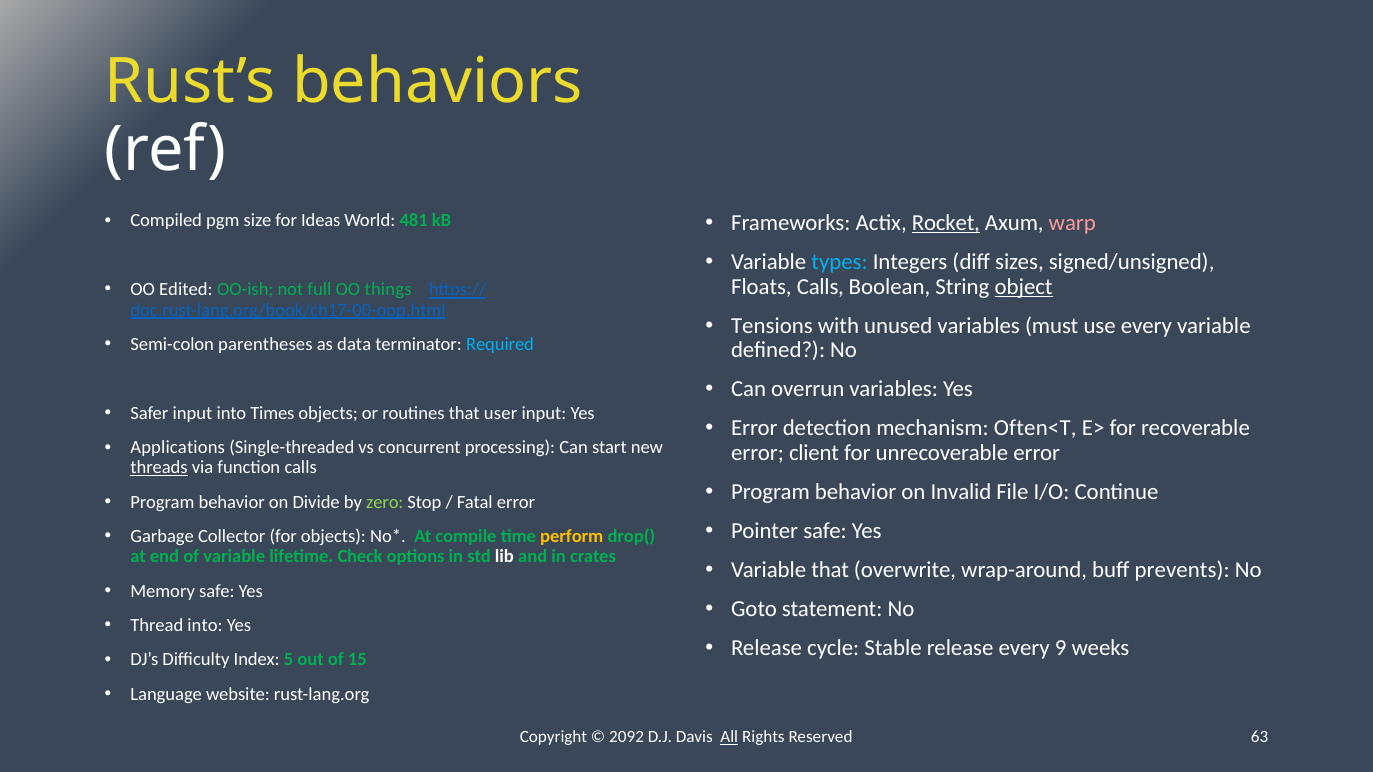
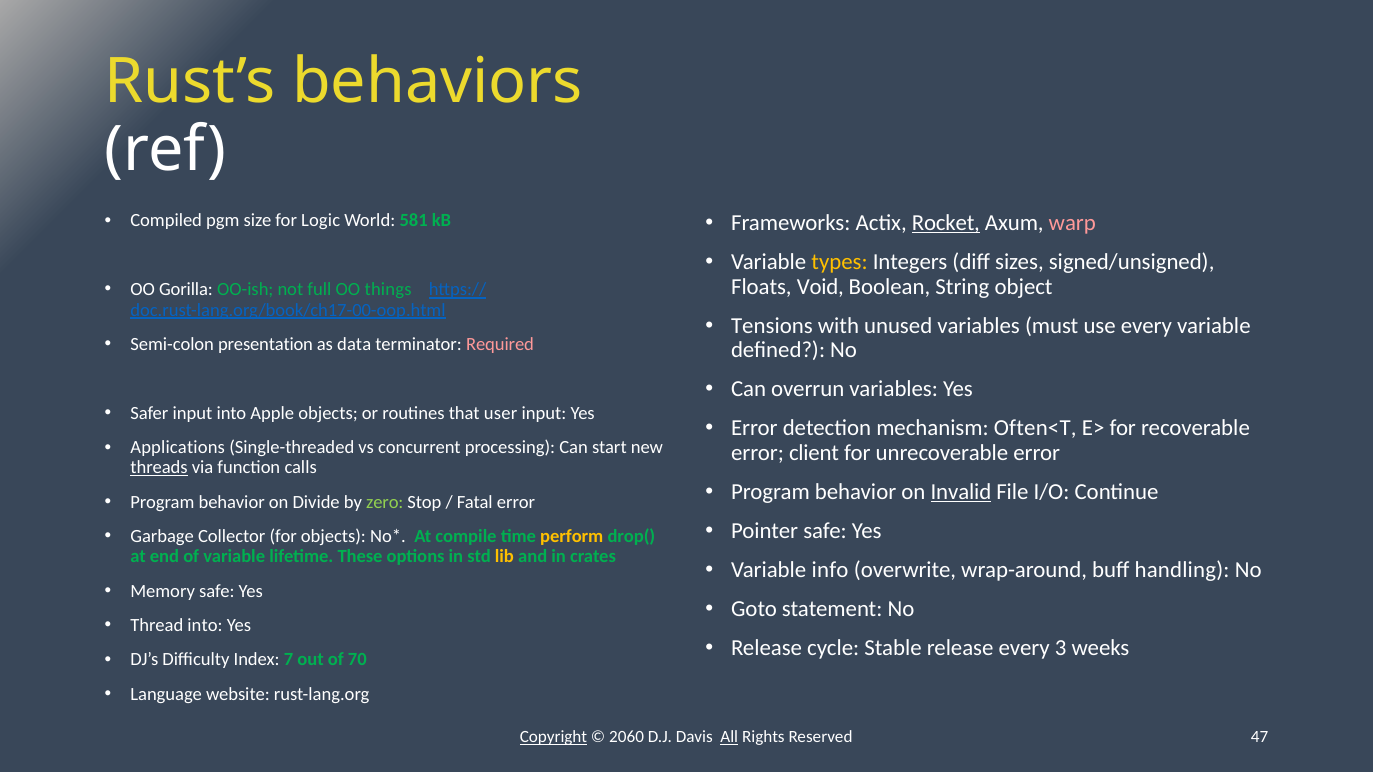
Ideas: Ideas -> Logic
481: 481 -> 581
types colour: light blue -> yellow
Floats Calls: Calls -> Void
object underline: present -> none
Edited: Edited -> Gorilla
parentheses: parentheses -> presentation
Required colour: light blue -> pink
Times: Times -> Apple
Invalid underline: none -> present
Check: Check -> These
lib colour: white -> yellow
Variable that: that -> info
prevents: prevents -> handling
9: 9 -> 3
5: 5 -> 7
15: 15 -> 70
Copyright underline: none -> present
2092: 2092 -> 2060
63: 63 -> 47
